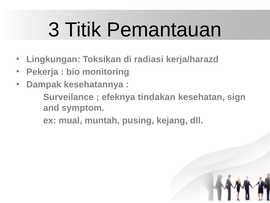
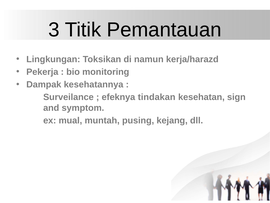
radiasi: radiasi -> namun
